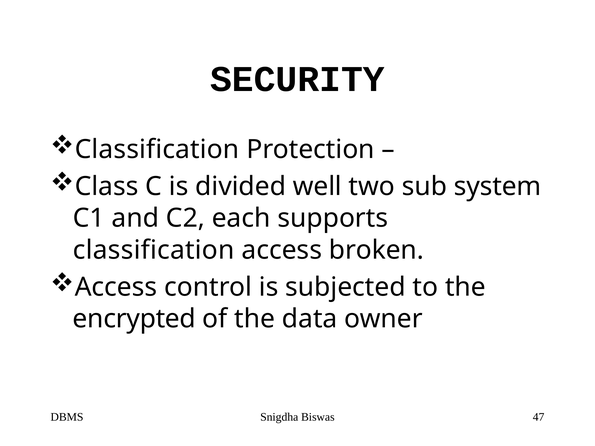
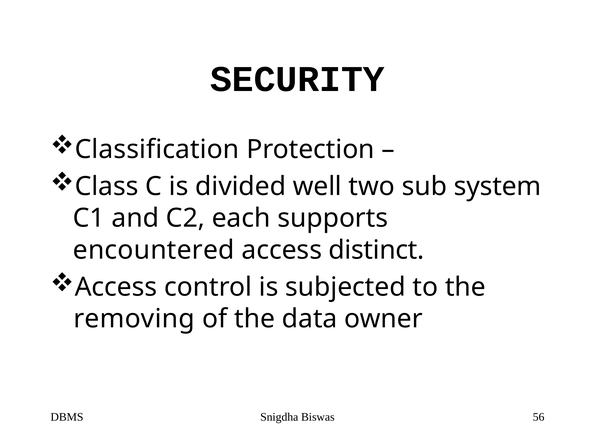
classification at (154, 250): classification -> encountered
broken: broken -> distinct
encrypted: encrypted -> removing
47: 47 -> 56
